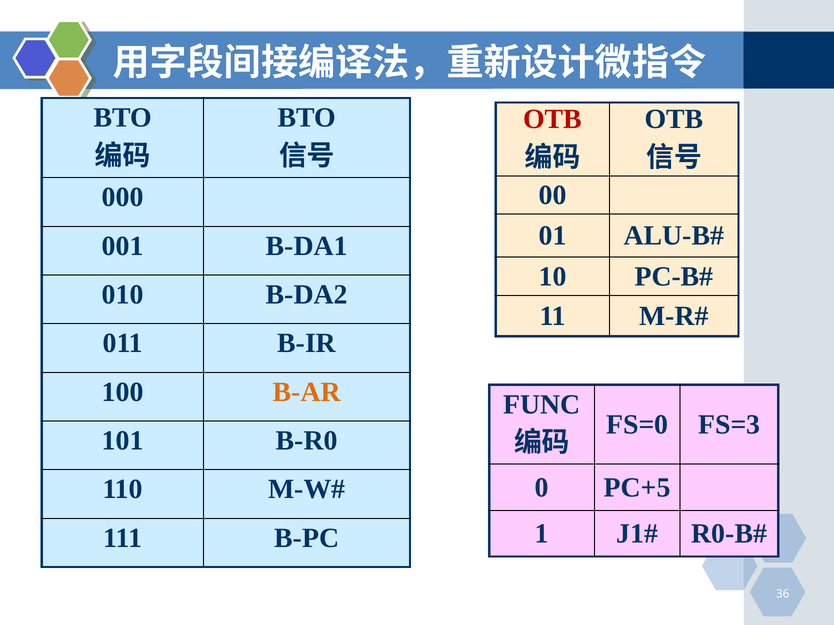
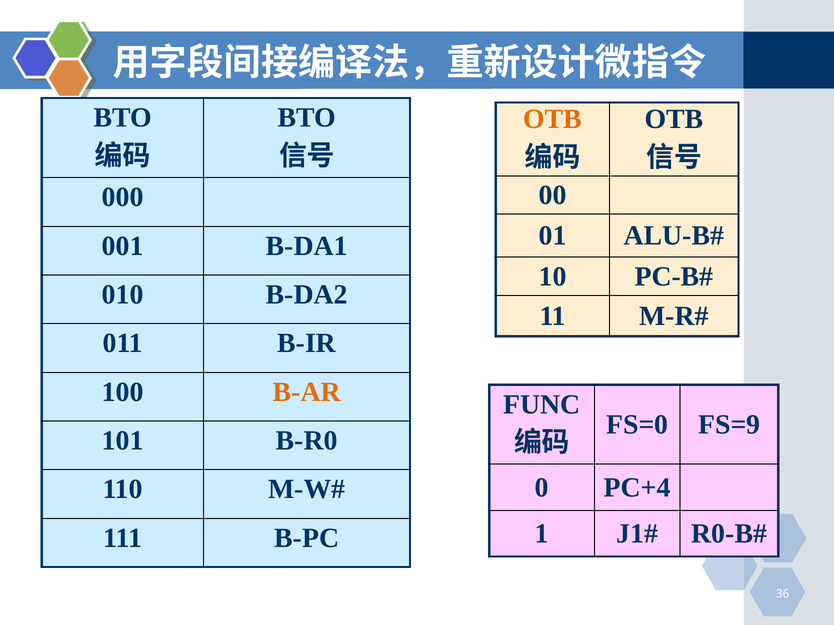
OTB at (553, 119) colour: red -> orange
FS=3: FS=3 -> FS=9
PC+5: PC+5 -> PC+4
